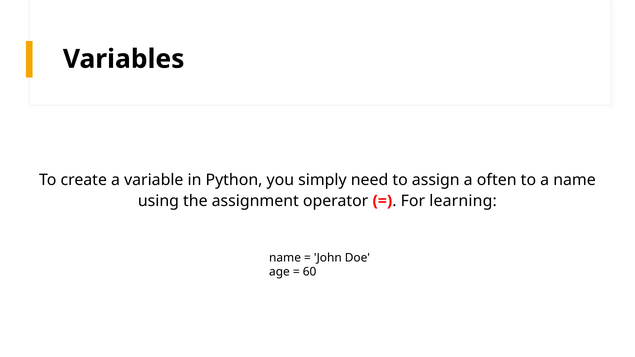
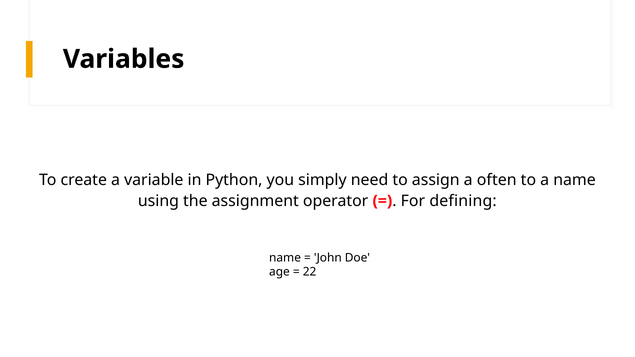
learning: learning -> defining
60: 60 -> 22
